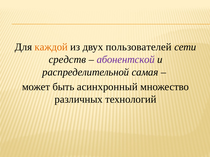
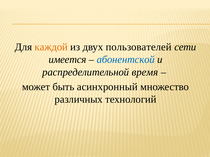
средств: средств -> имеется
абонентской colour: purple -> blue
самая: самая -> время
